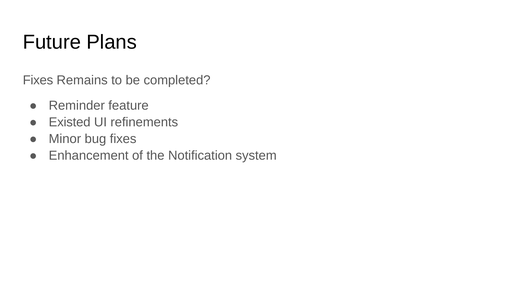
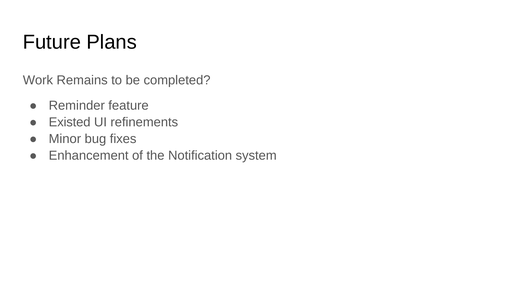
Fixes at (38, 80): Fixes -> Work
